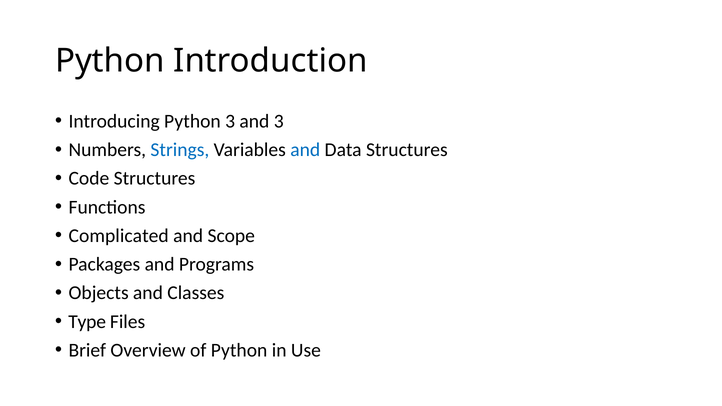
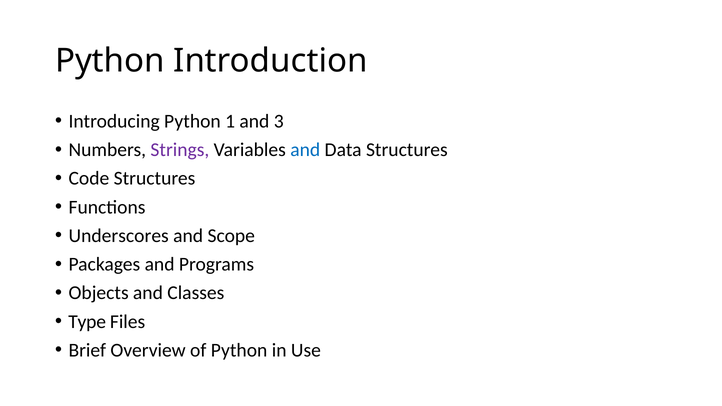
Python 3: 3 -> 1
Strings colour: blue -> purple
Complicated: Complicated -> Underscores
